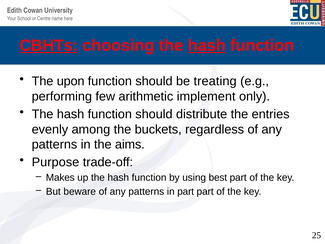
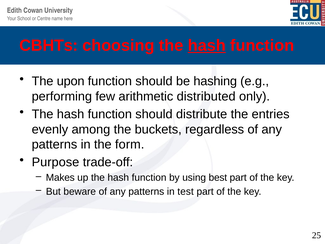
CBHTs underline: present -> none
treating: treating -> hashing
implement: implement -> distributed
aims: aims -> form
in part: part -> test
